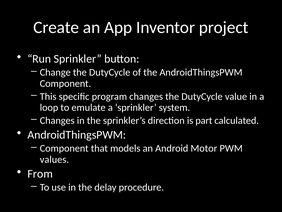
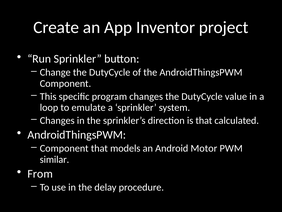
is part: part -> that
values: values -> similar
